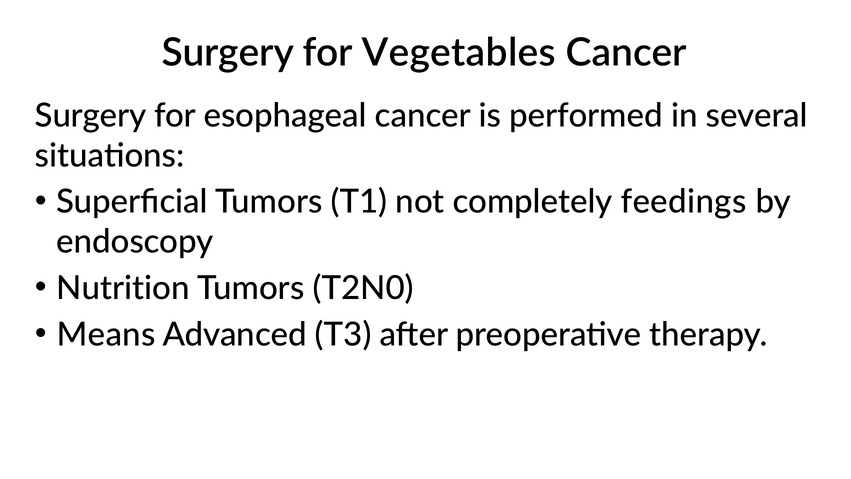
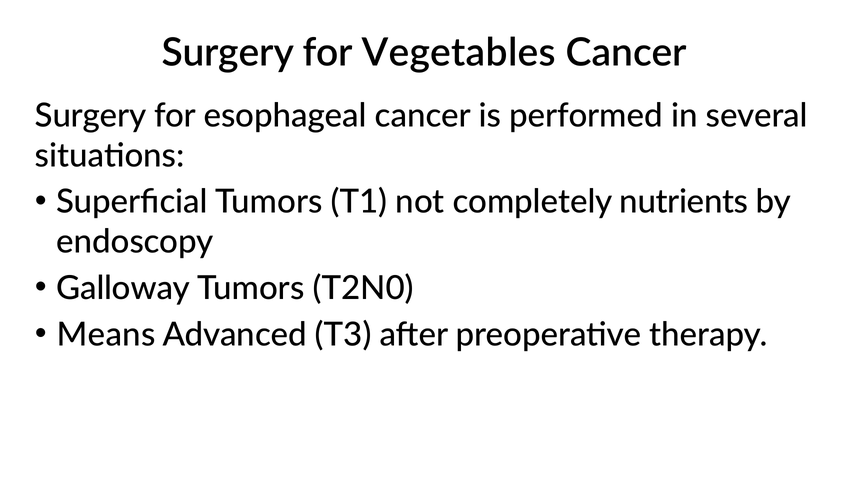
feedings: feedings -> nutrients
Nutrition: Nutrition -> Galloway
